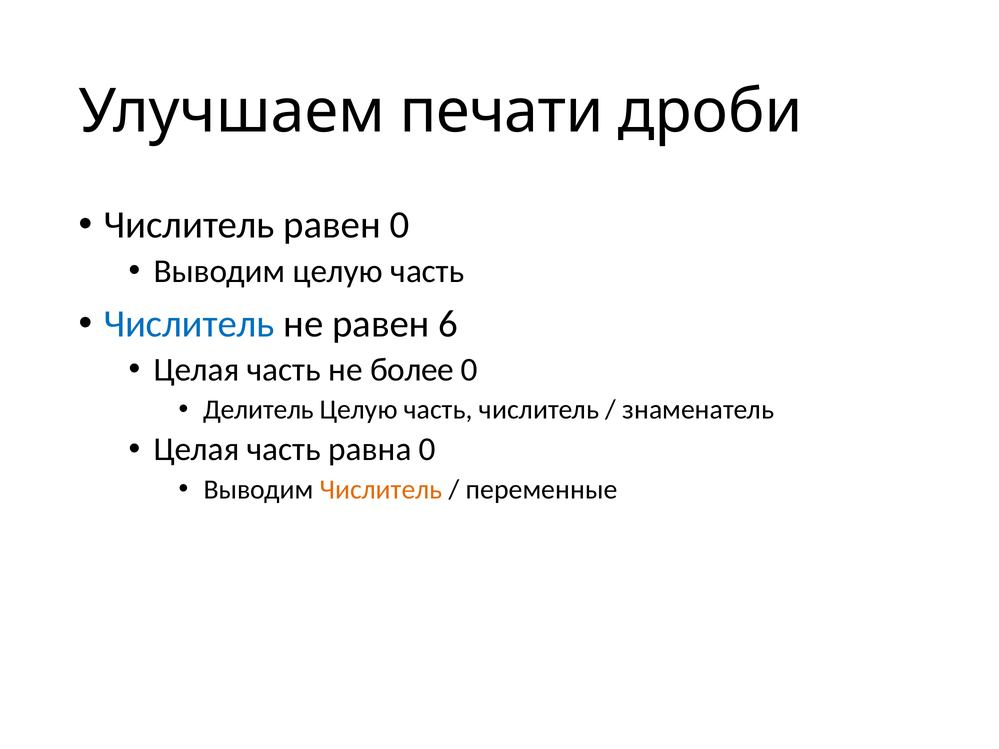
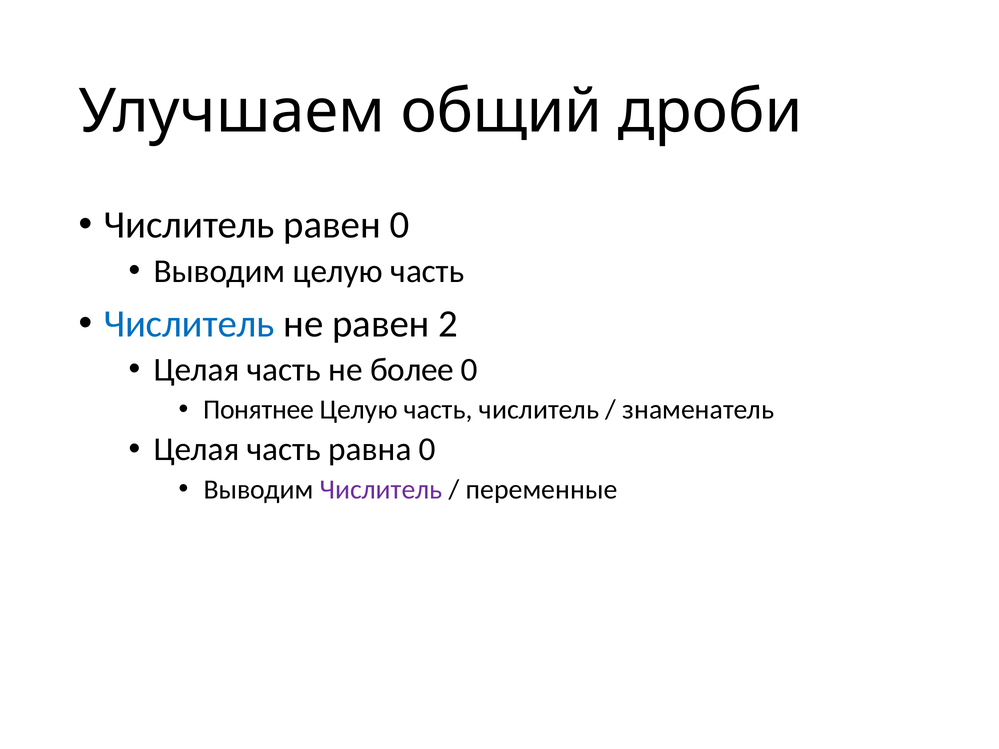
печати: печати -> общий
6: 6 -> 2
Делитель: Делитель -> Понятнее
Числитель at (381, 490) colour: orange -> purple
